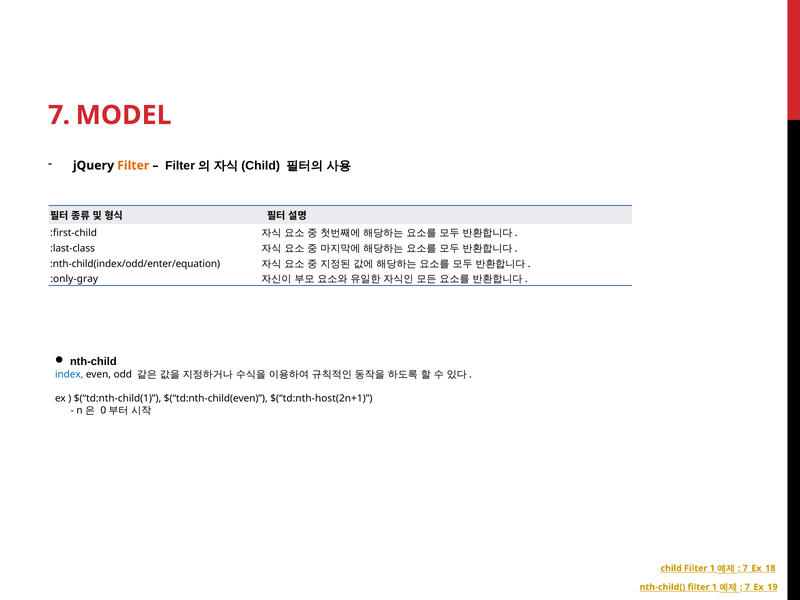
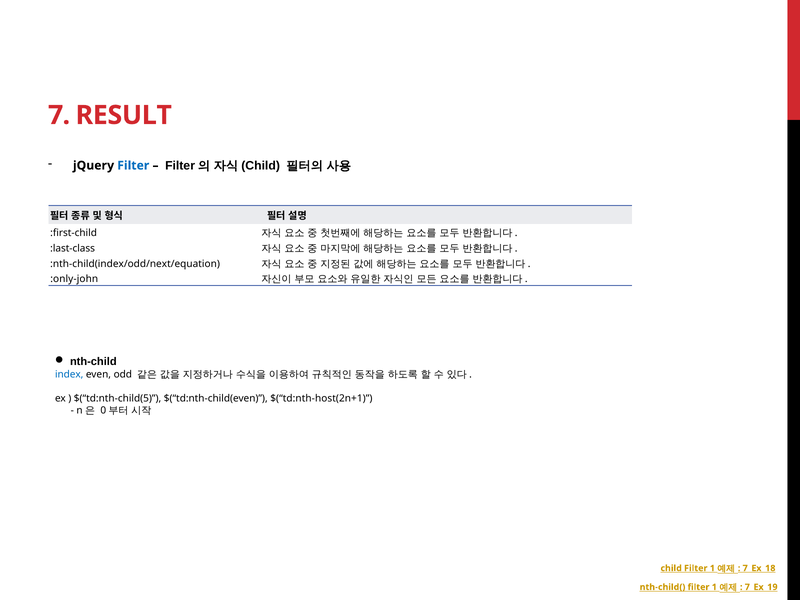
MODEL: MODEL -> RESULT
Filter at (133, 166) colour: orange -> blue
:nth-child(index/odd/enter/equation: :nth-child(index/odd/enter/equation -> :nth-child(index/odd/next/equation
:only-gray: :only-gray -> :only-john
$(“td:nth-child(1: $(“td:nth-child(1 -> $(“td:nth-child(5
